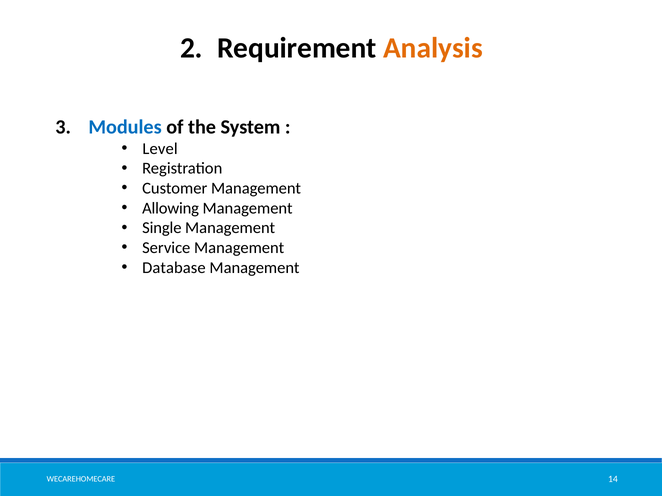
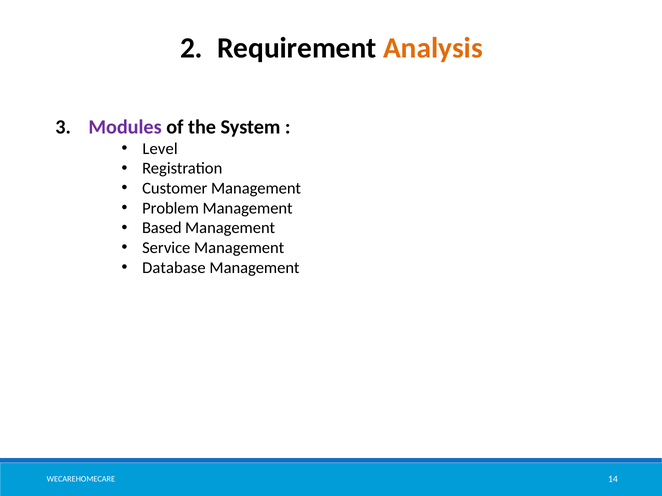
Modules colour: blue -> purple
Allowing: Allowing -> Problem
Single: Single -> Based
